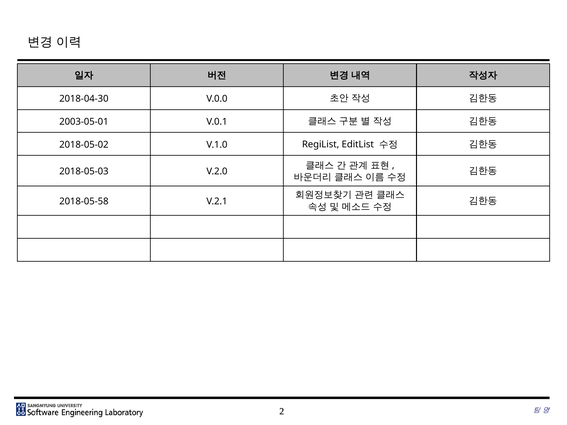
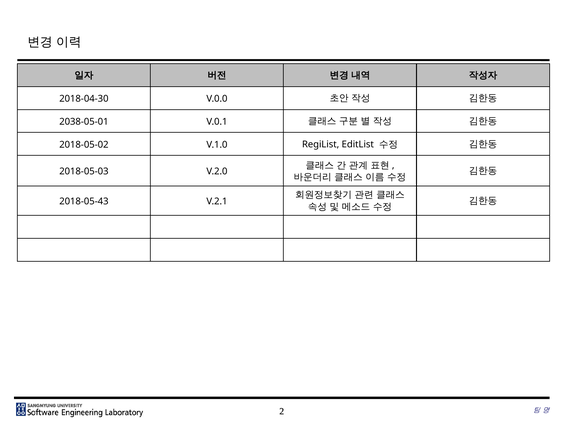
2003-05-01: 2003-05-01 -> 2038-05-01
2018-05-58: 2018-05-58 -> 2018-05-43
